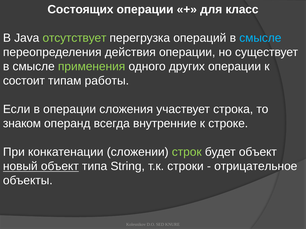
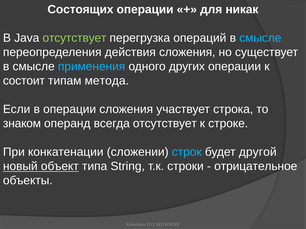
класс: класс -> никак
действия операции: операции -> сложения
применения colour: light green -> light blue
работы: работы -> метода
всегда внутренние: внутренние -> отсутствует
строк colour: light green -> light blue
будет объект: объект -> другой
